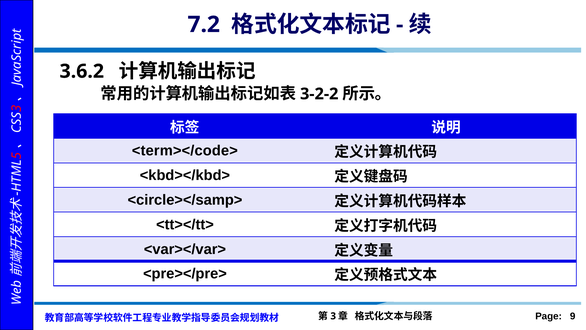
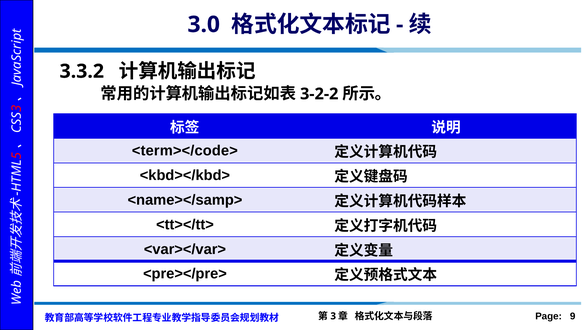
7.2: 7.2 -> 3.0
3.6.2: 3.6.2 -> 3.3.2
<circle></samp>: <circle></samp> -> <name></samp>
